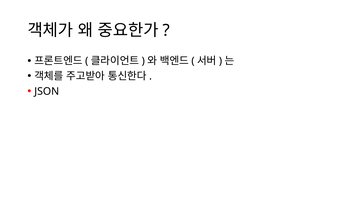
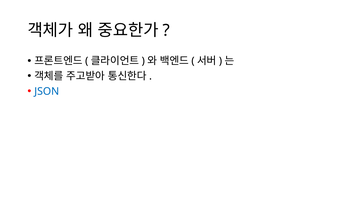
JSON colour: black -> blue
